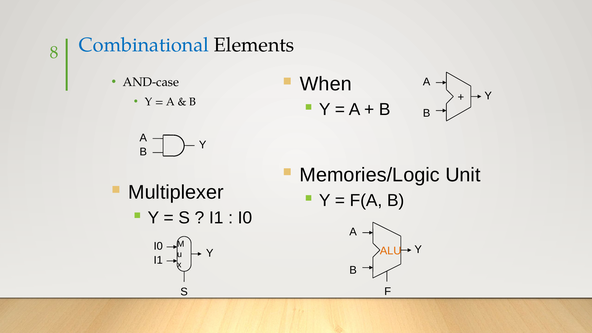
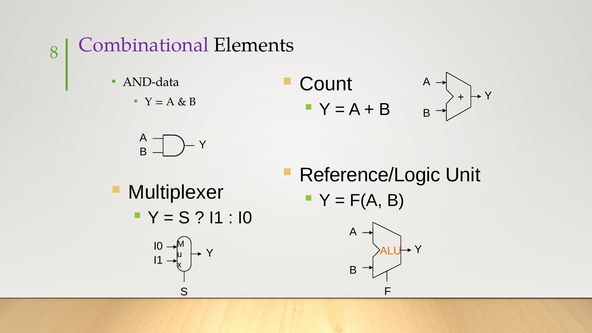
Combinational colour: blue -> purple
AND-case: AND-case -> AND-data
When: When -> Count
Memories/Logic: Memories/Logic -> Reference/Logic
